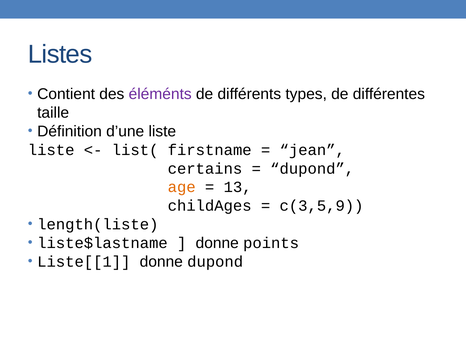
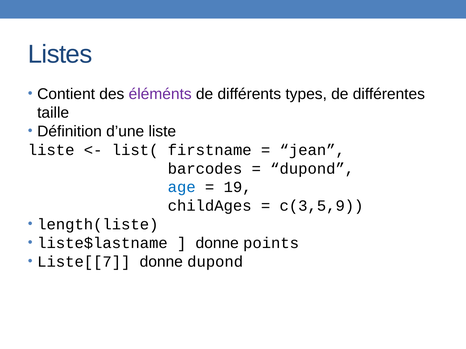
certains: certains -> barcodes
age colour: orange -> blue
13: 13 -> 19
Liste[[1: Liste[[1 -> Liste[[7
